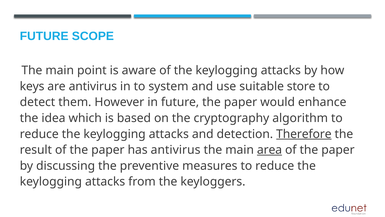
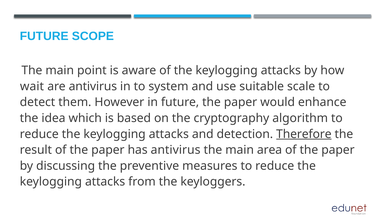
keys: keys -> wait
store: store -> scale
area underline: present -> none
